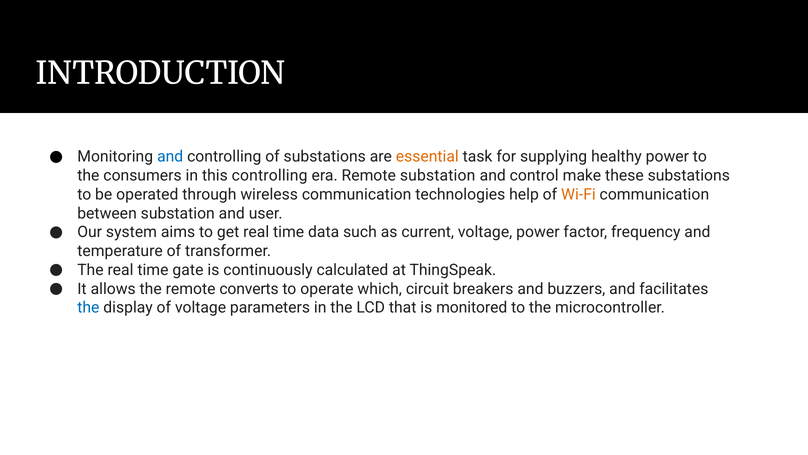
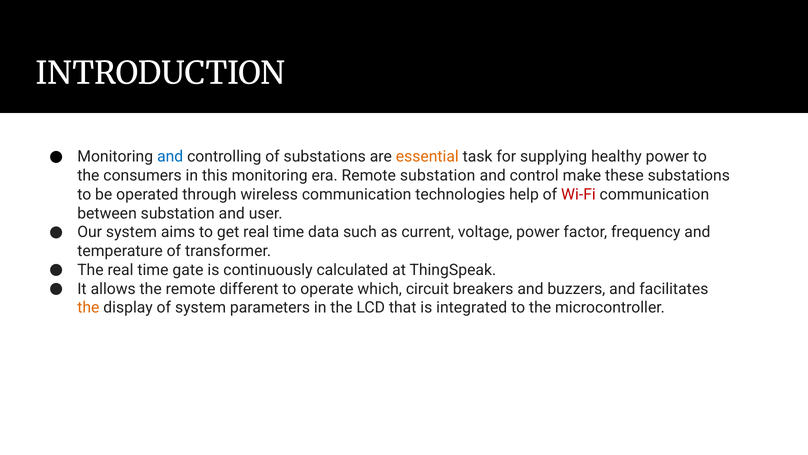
this controlling: controlling -> monitoring
Wi-Fi colour: orange -> red
converts: converts -> different
the at (88, 307) colour: blue -> orange
of voltage: voltage -> system
monitored: monitored -> integrated
